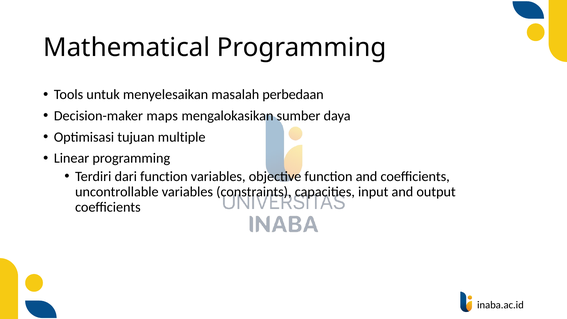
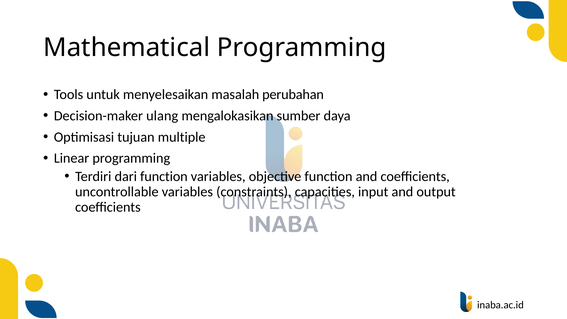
perbedaan: perbedaan -> perubahan
maps: maps -> ulang
